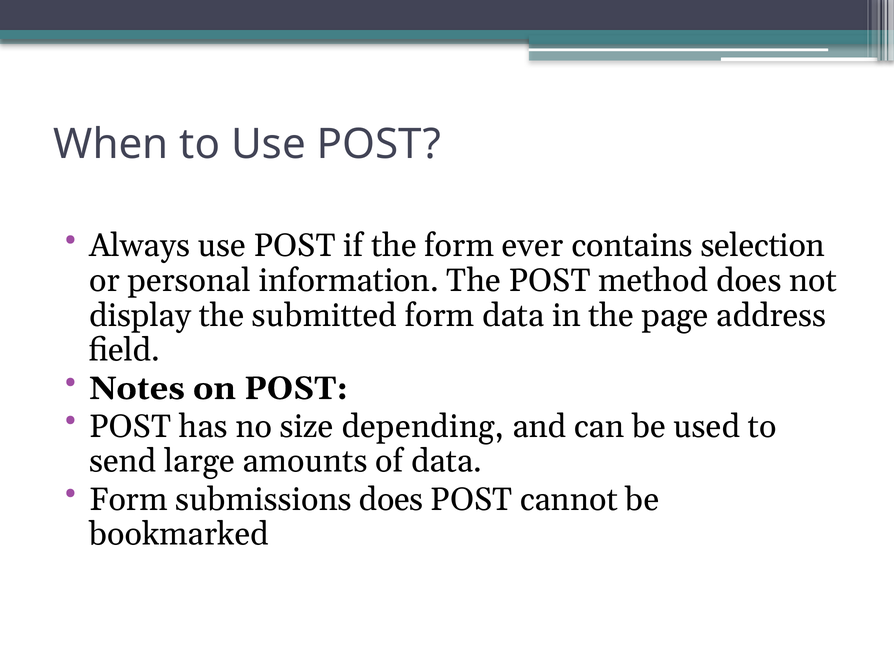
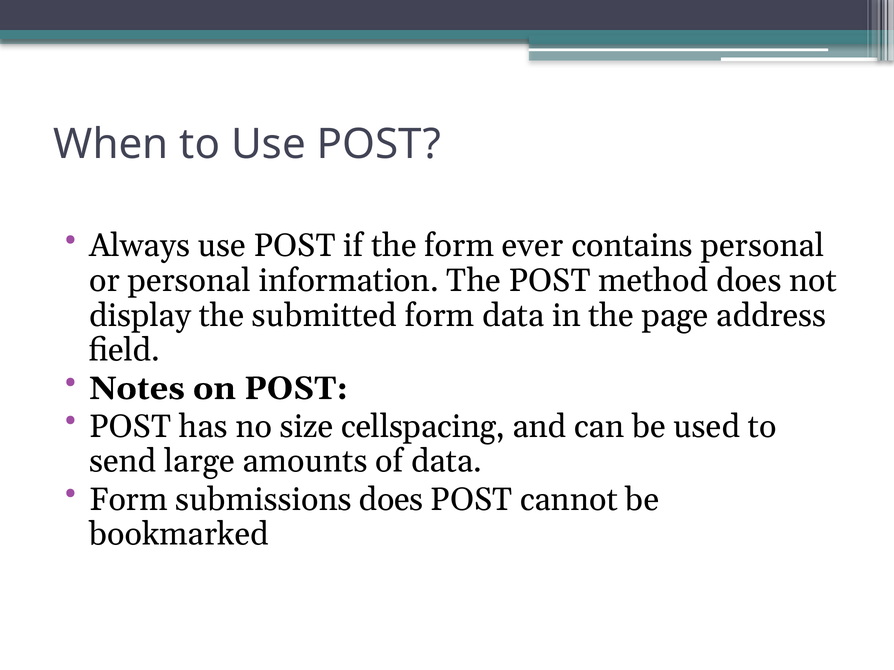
contains selection: selection -> personal
depending: depending -> cellspacing
